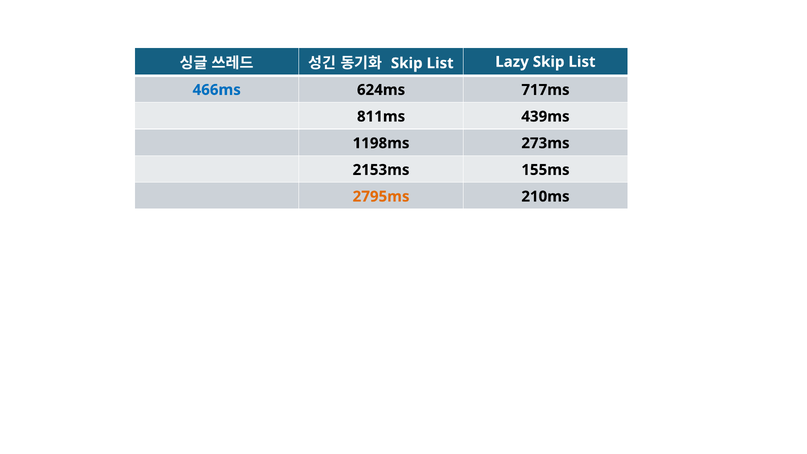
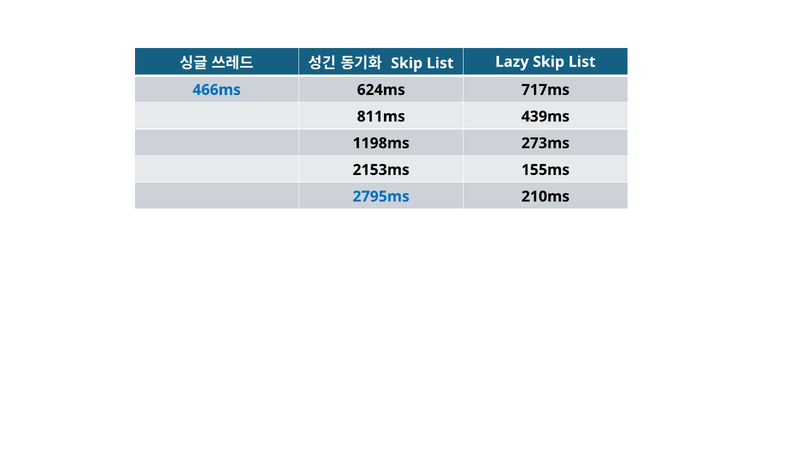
2795ms colour: orange -> blue
